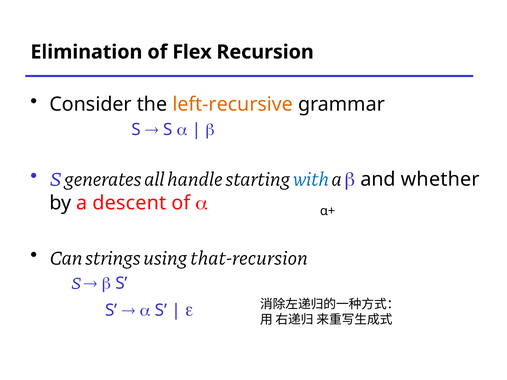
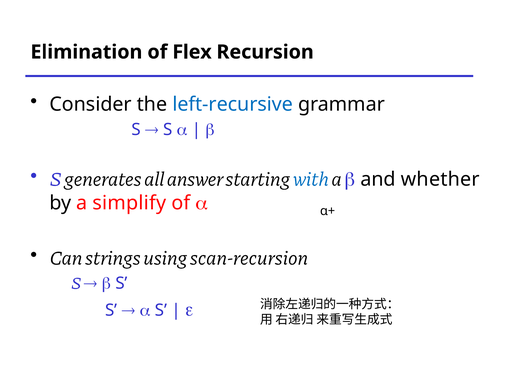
left-recursive colour: orange -> blue
handle: handle -> answer
descent: descent -> simplify
that-recursion: that-recursion -> scan-recursion
